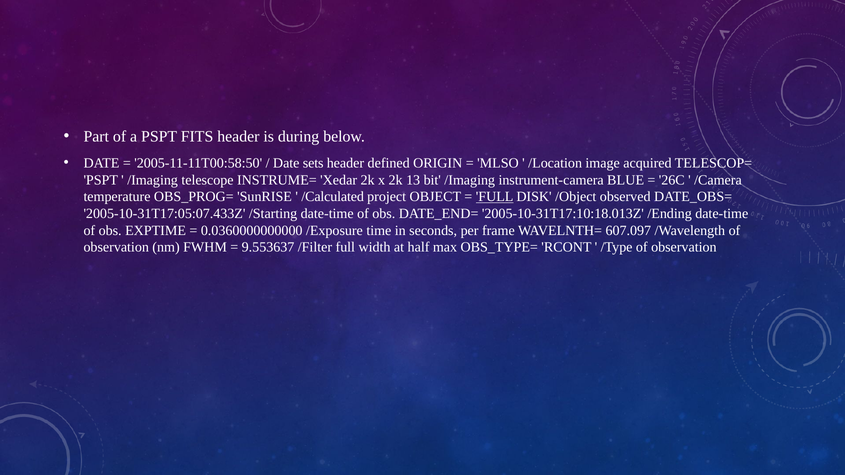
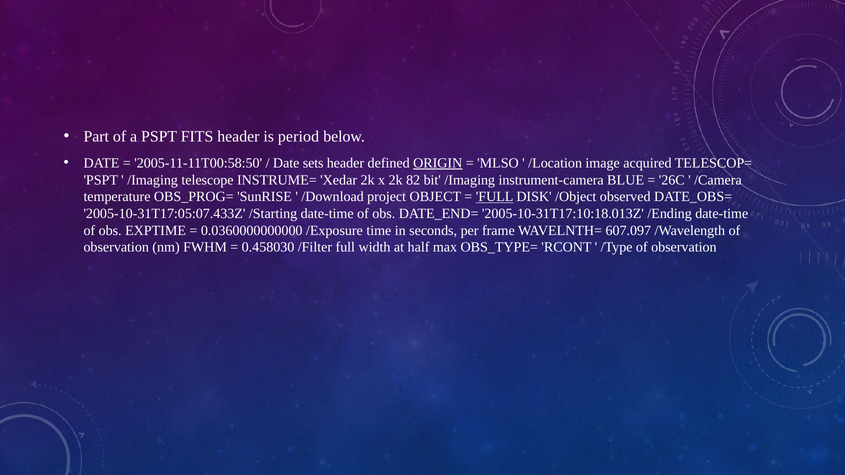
during: during -> period
ORIGIN underline: none -> present
13: 13 -> 82
/Calculated: /Calculated -> /Download
9.553637: 9.553637 -> 0.458030
